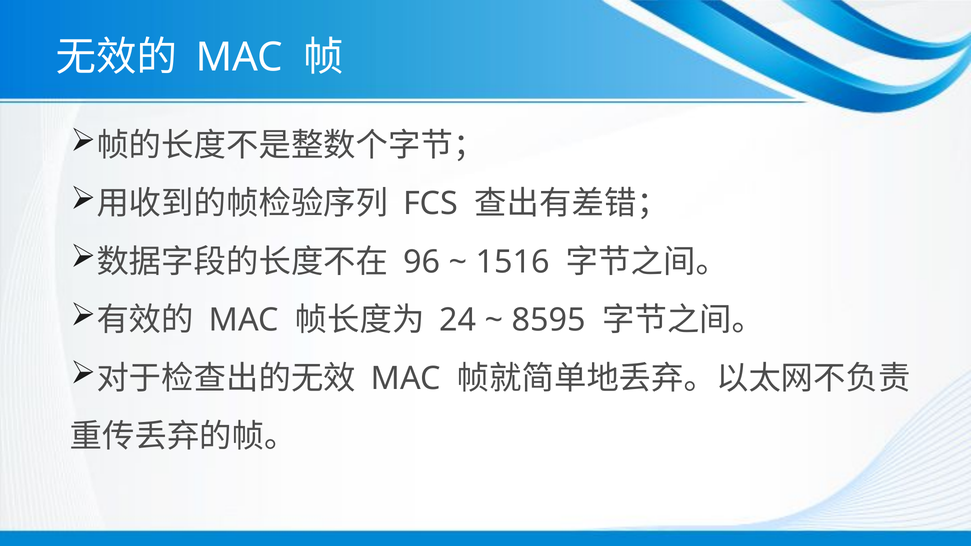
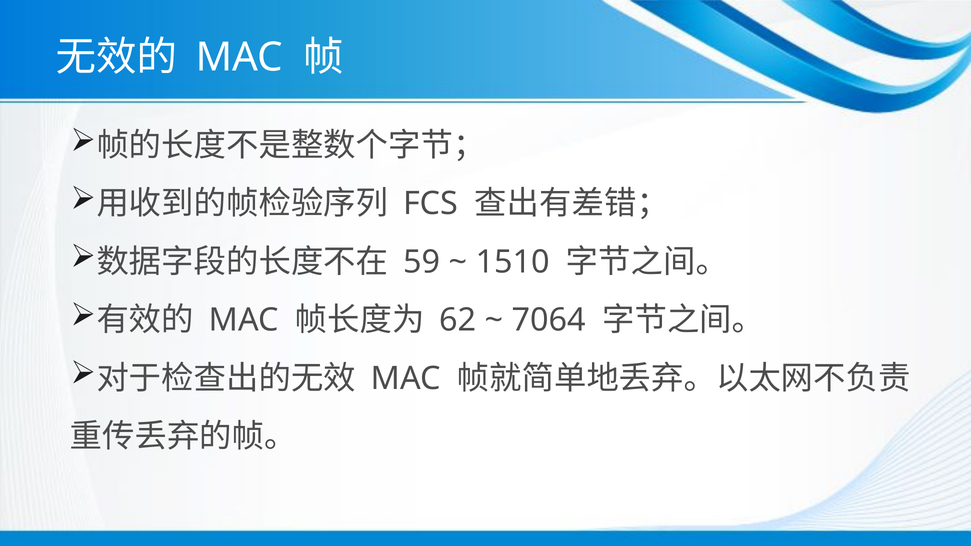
96: 96 -> 59
1516: 1516 -> 1510
24: 24 -> 62
8595: 8595 -> 7064
